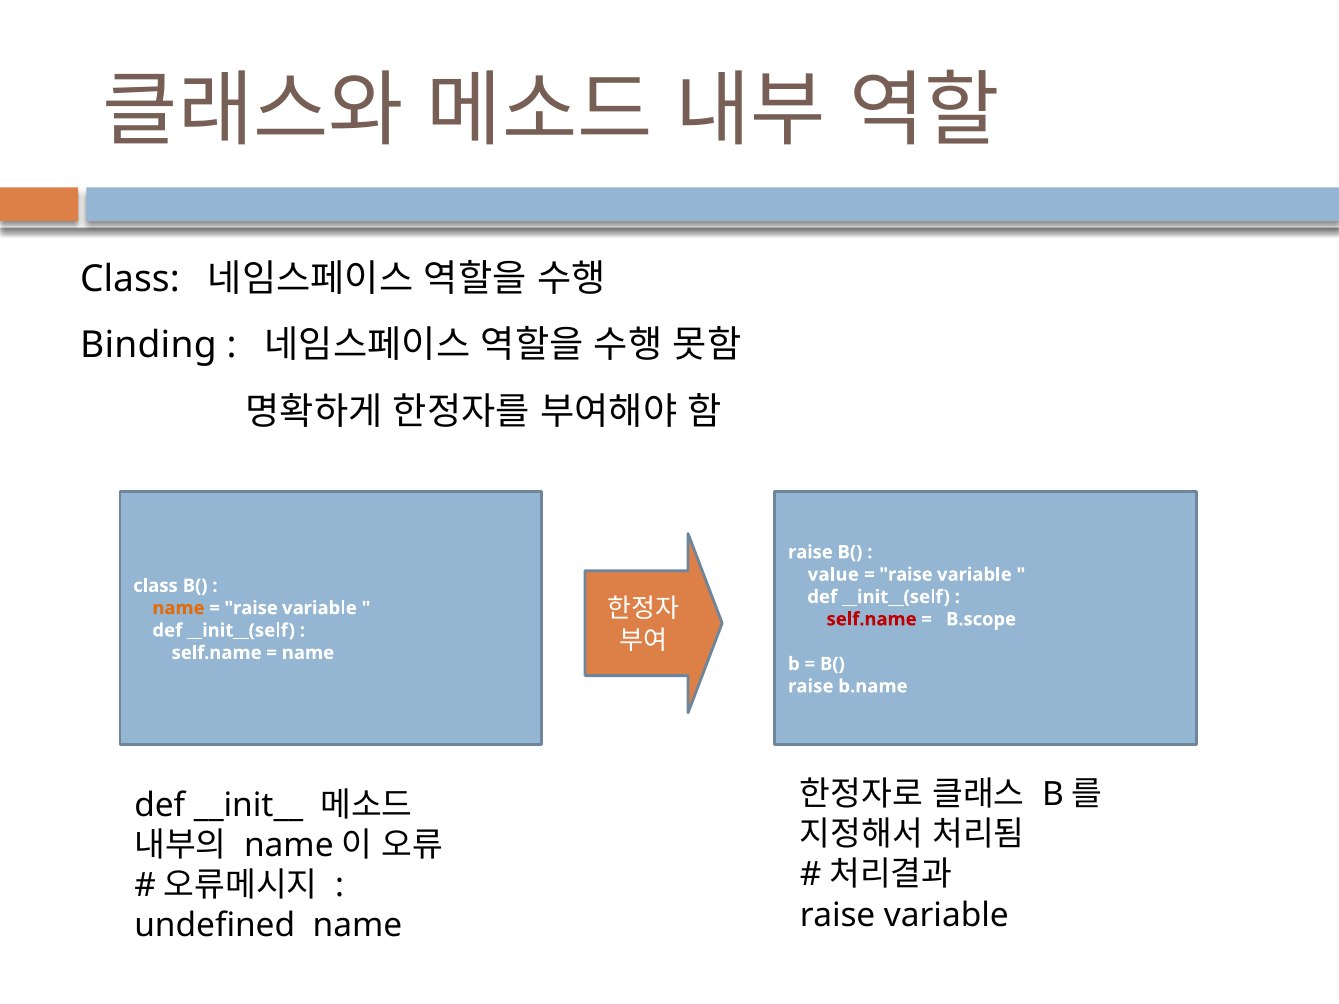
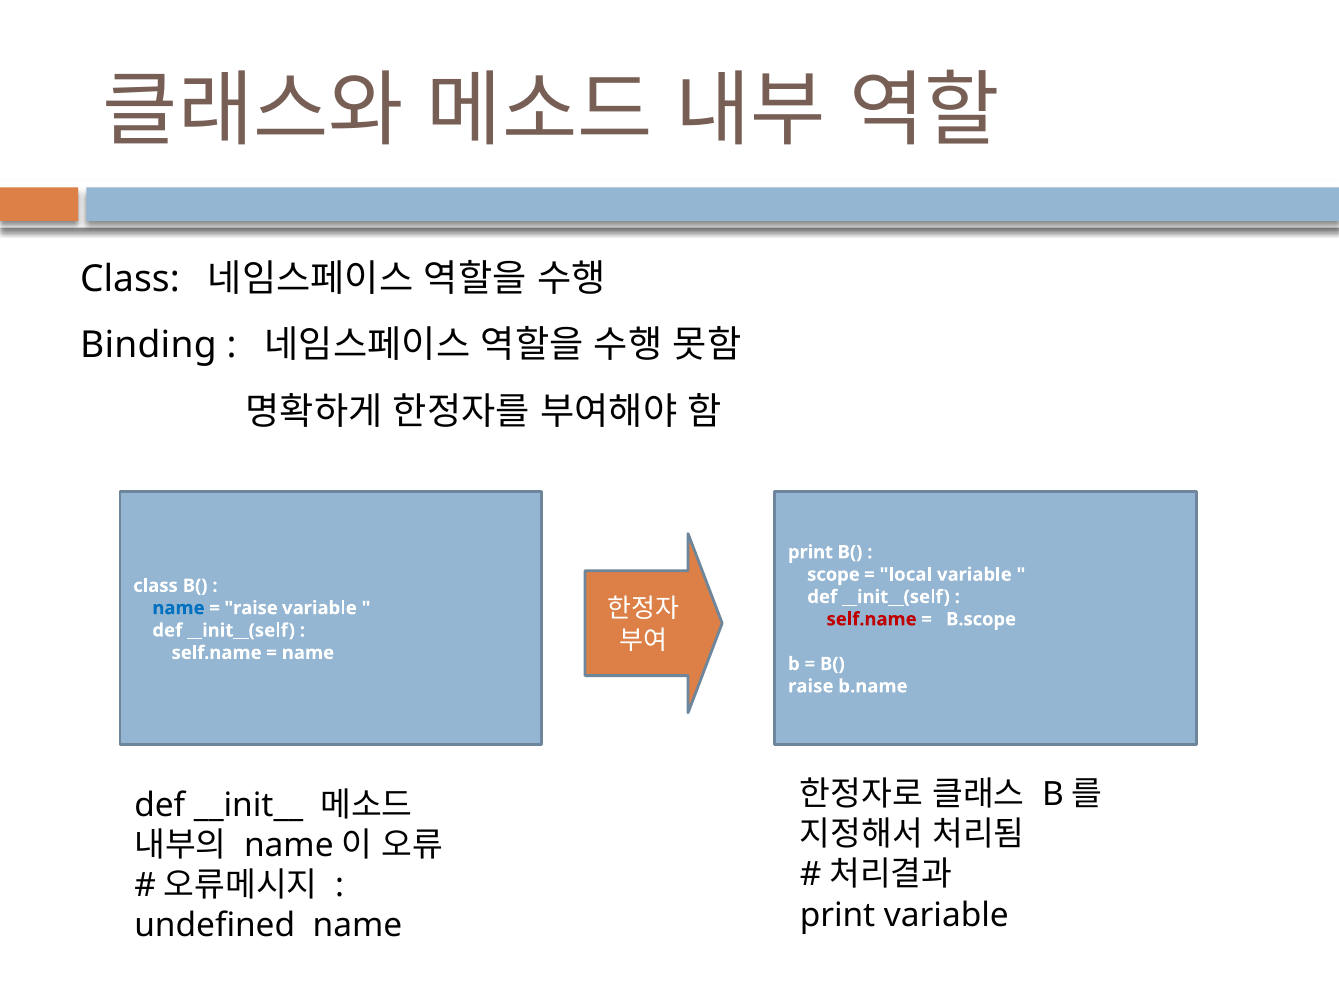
raise at (810, 552): raise -> print
value: value -> scope
raise at (906, 575): raise -> local
name at (178, 608) colour: orange -> blue
raise at (838, 915): raise -> print
